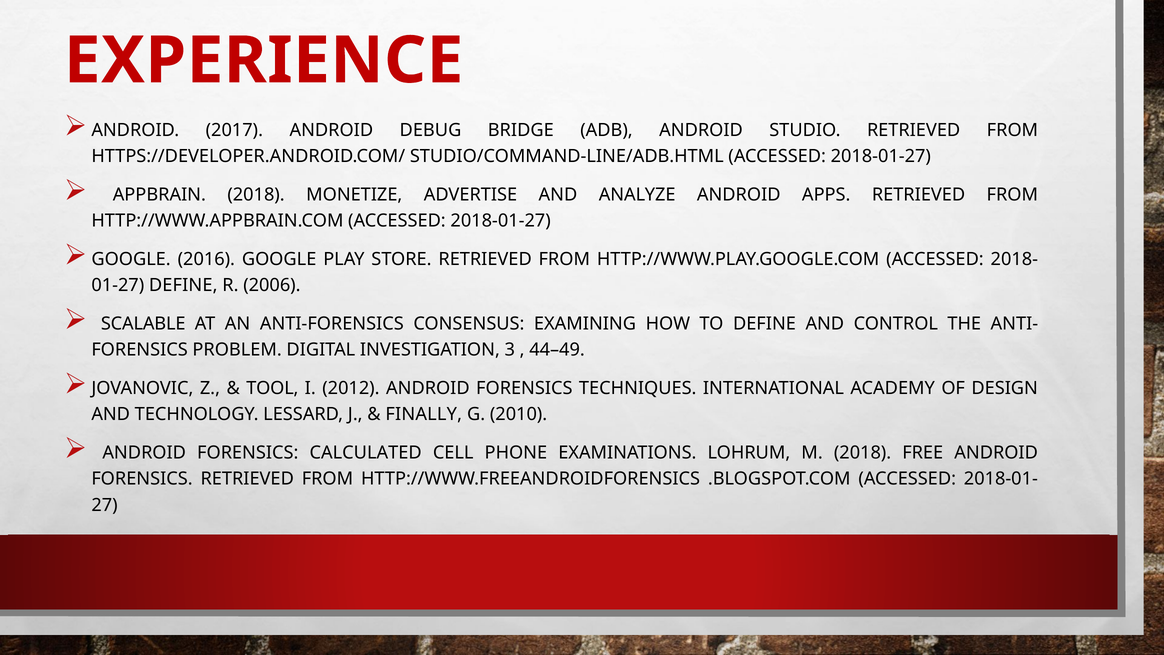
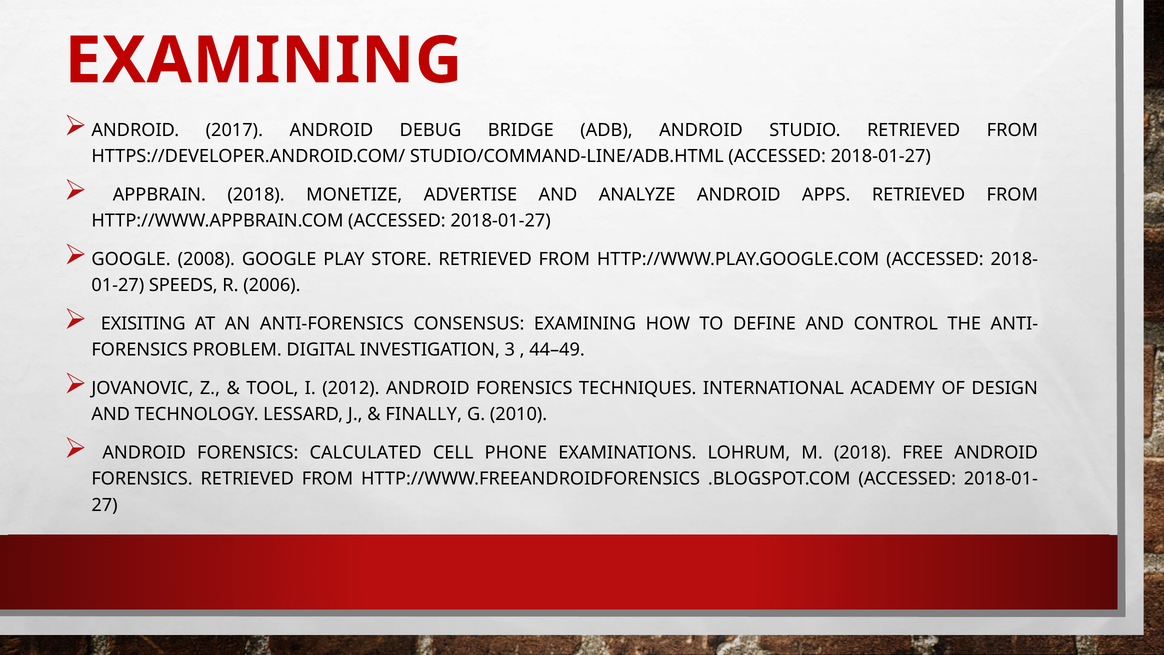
EXPERIENCE at (264, 61): EXPERIENCE -> EXAMINING
2016: 2016 -> 2008
DEFINE at (183, 285): DEFINE -> SPEEDS
SCALABLE: SCALABLE -> EXISITING
